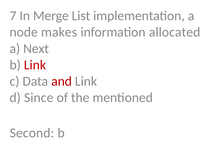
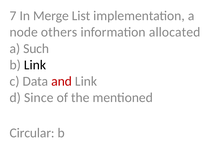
makes: makes -> others
Next: Next -> Such
Link at (35, 65) colour: red -> black
Second: Second -> Circular
